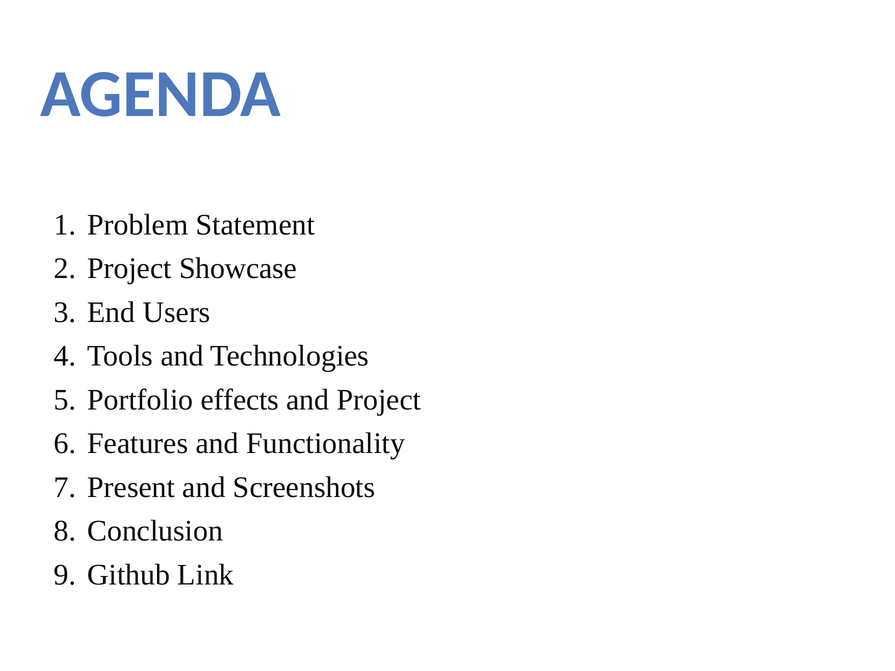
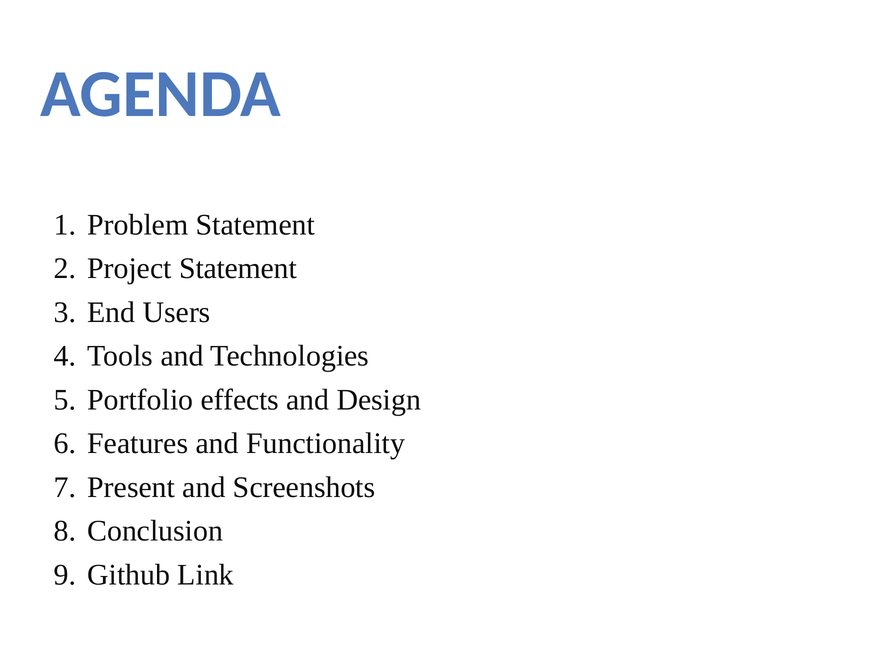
Project Showcase: Showcase -> Statement
and Project: Project -> Design
